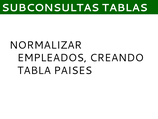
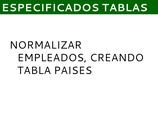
SUBCONSULTAS: SUBCONSULTAS -> ESPECIFICADOS
